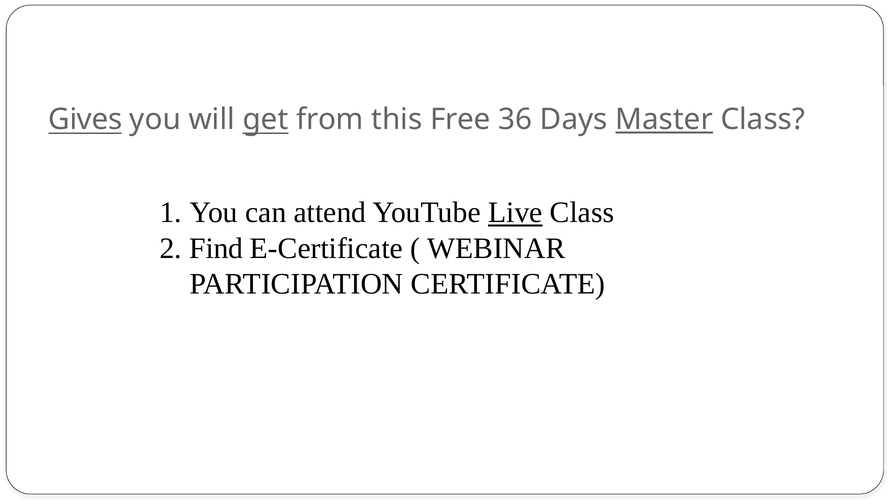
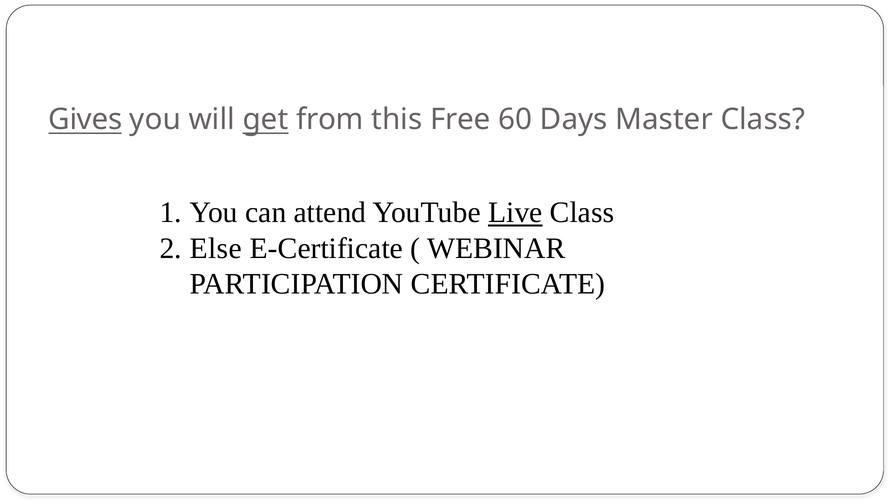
36: 36 -> 60
Master underline: present -> none
Find: Find -> Else
